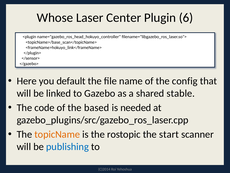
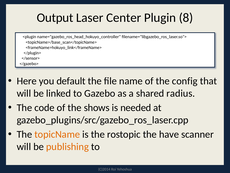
Whose: Whose -> Output
6: 6 -> 8
stable: stable -> radius
based: based -> shows
start: start -> have
publishing colour: blue -> orange
